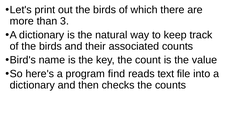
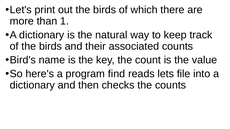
3: 3 -> 1
text: text -> lets
